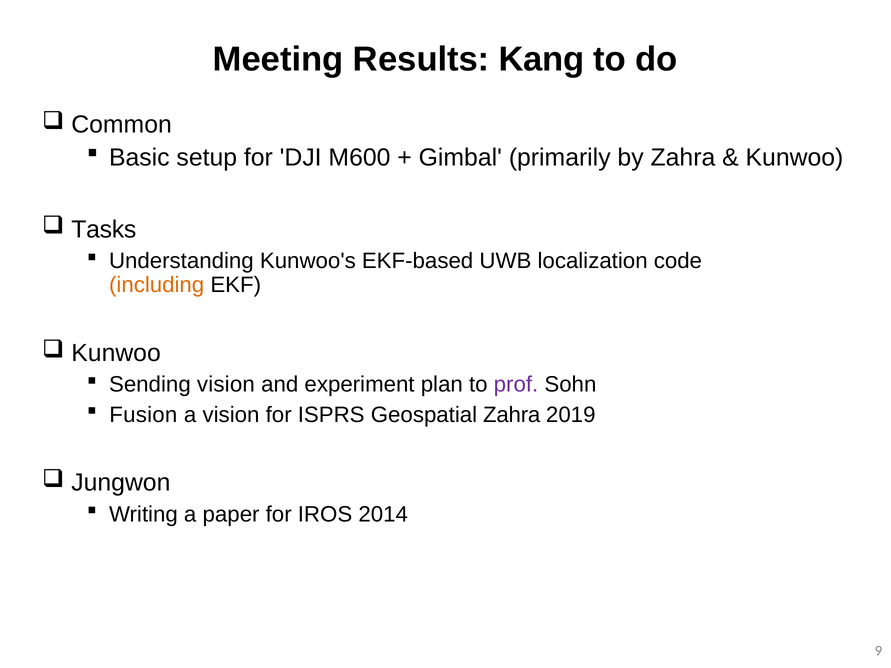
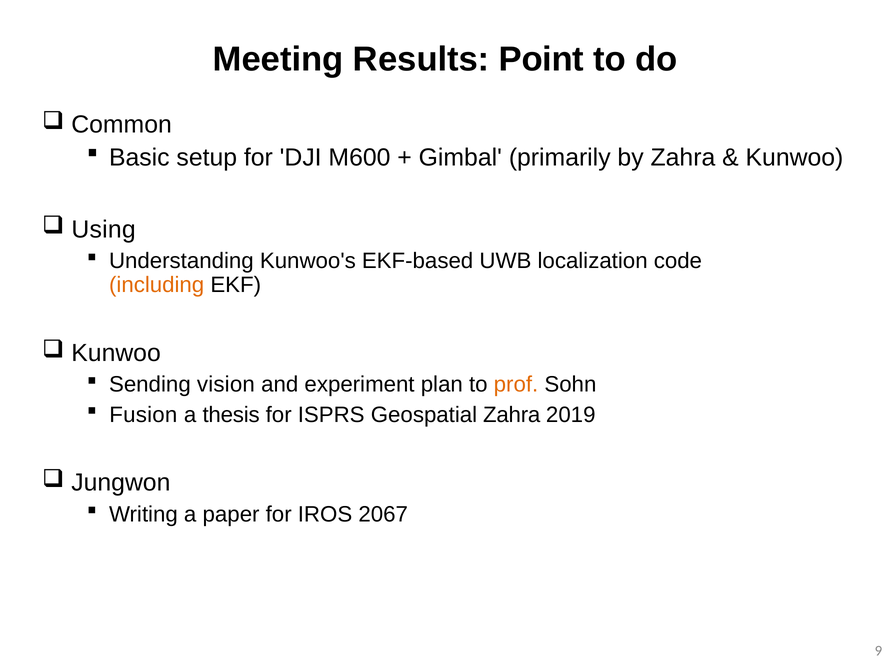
Kang: Kang -> Point
Tasks: Tasks -> Using
prof colour: purple -> orange
a vision: vision -> thesis
2014: 2014 -> 2067
